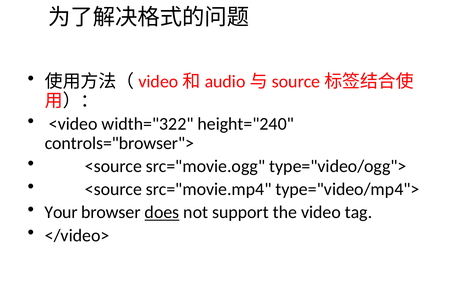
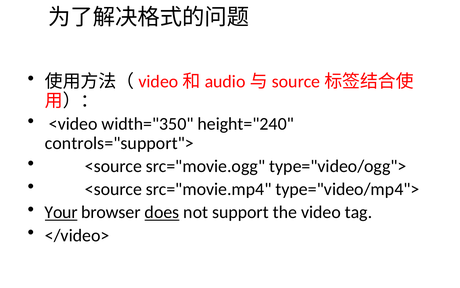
width="322: width="322 -> width="350
controls="browser">: controls="browser"> -> controls="support">
Your underline: none -> present
